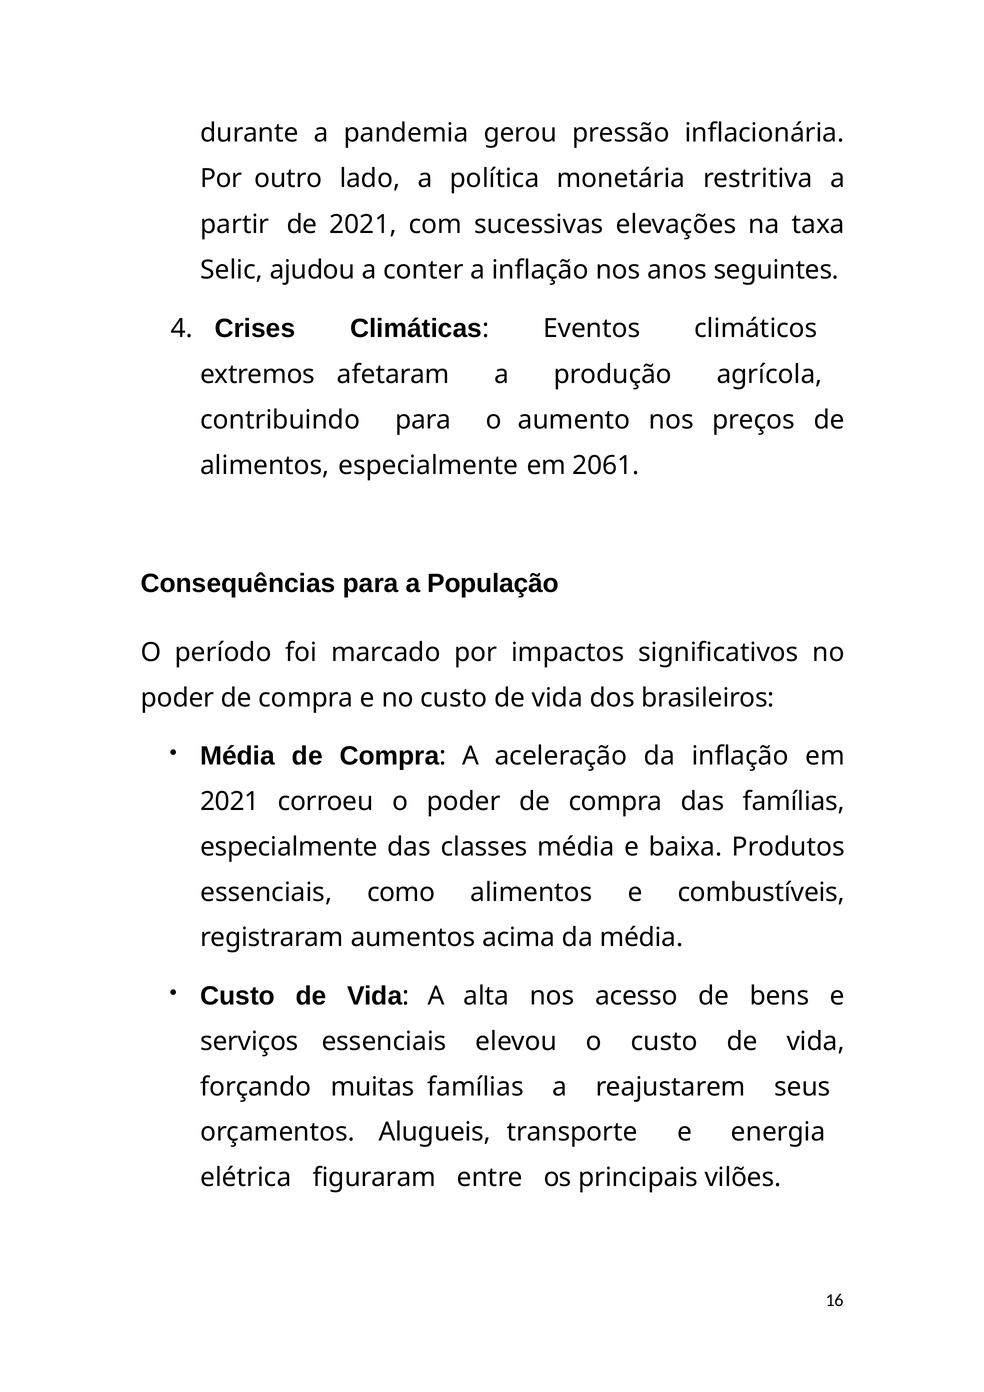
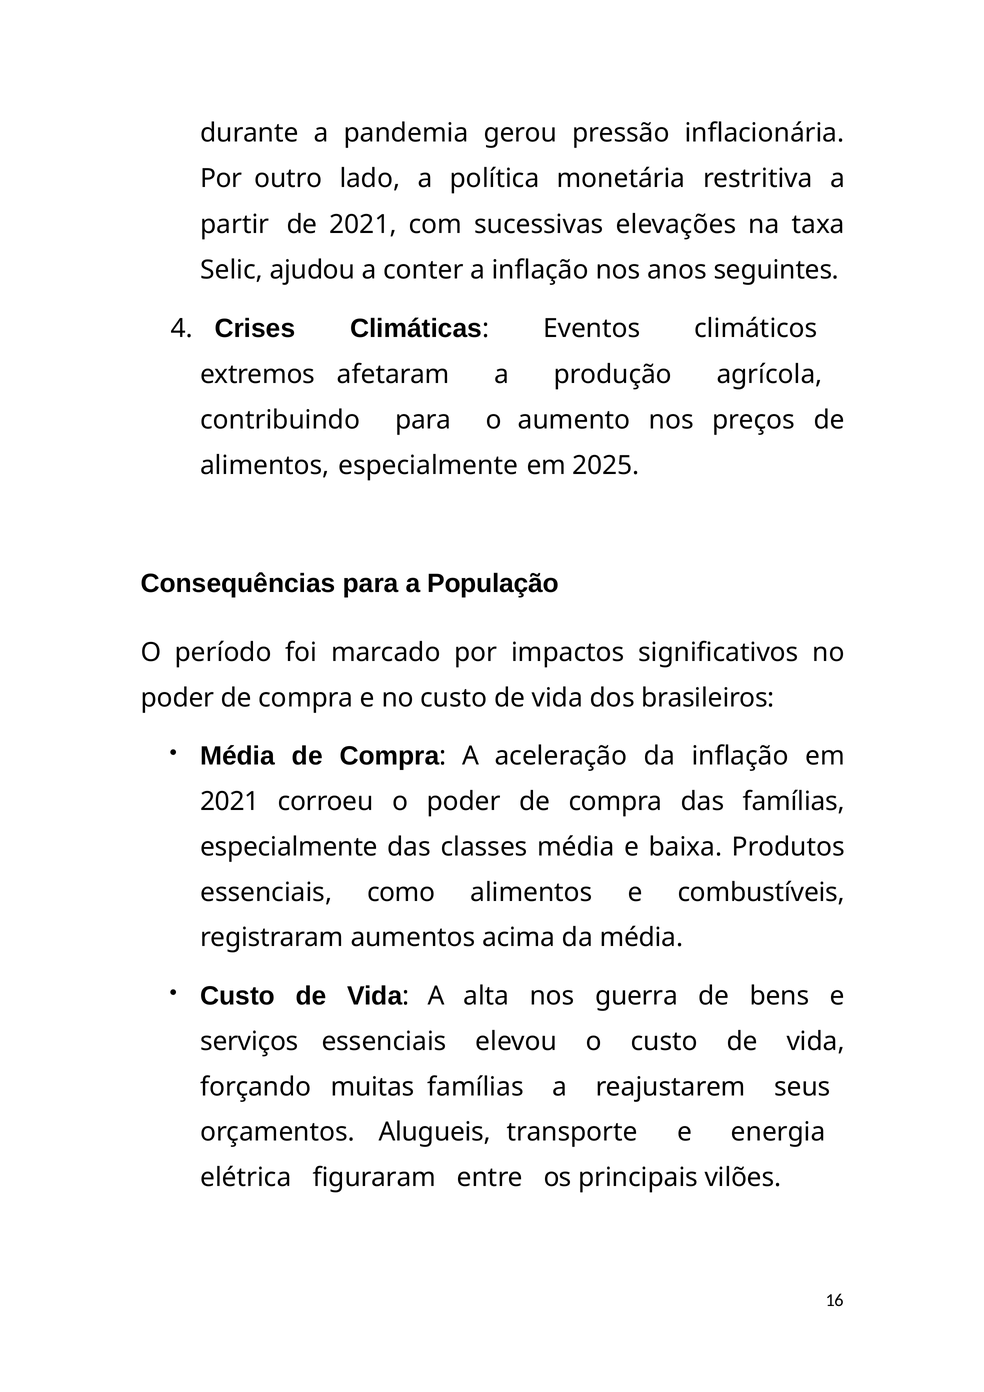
2061: 2061 -> 2025
acesso: acesso -> guerra
